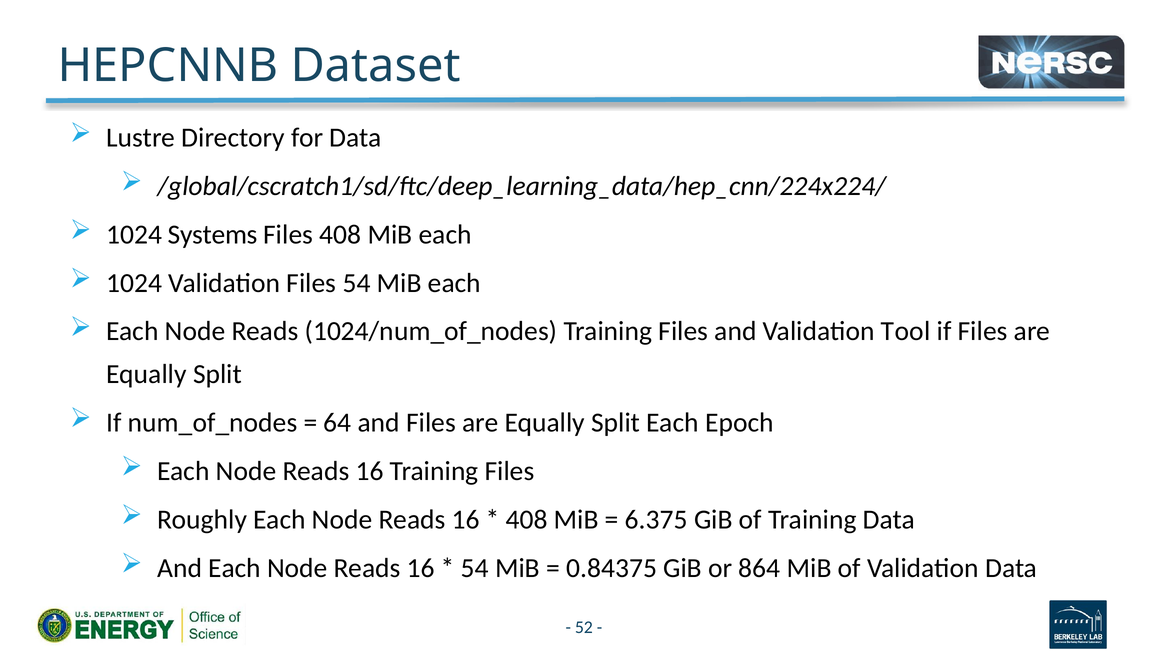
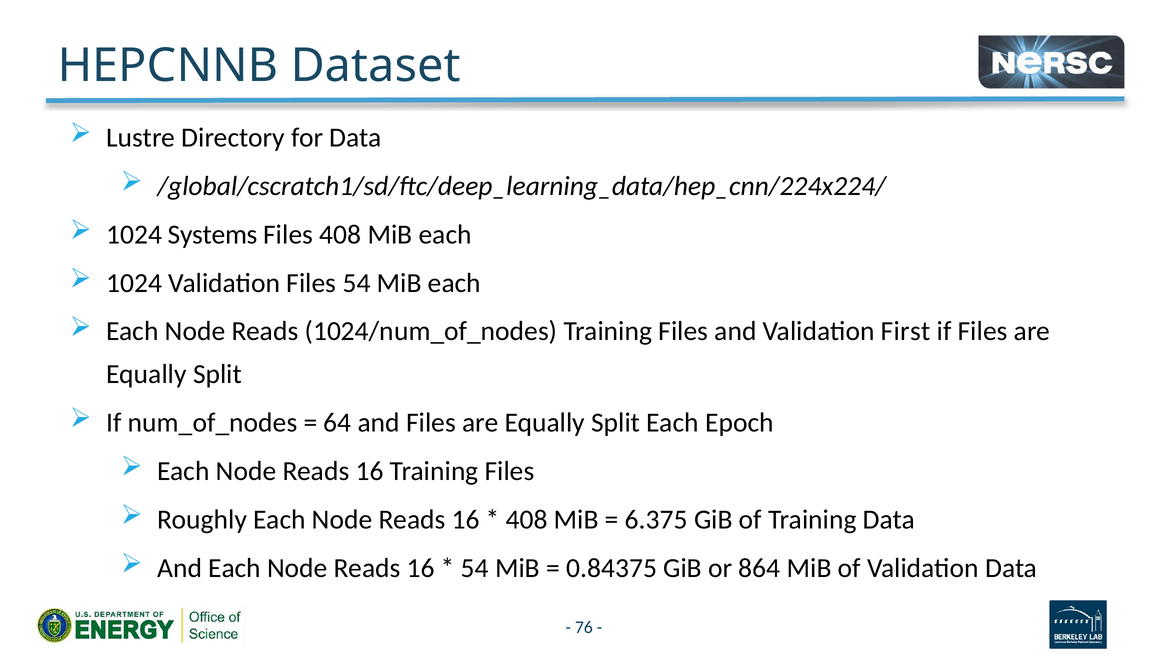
Tool: Tool -> First
52: 52 -> 76
